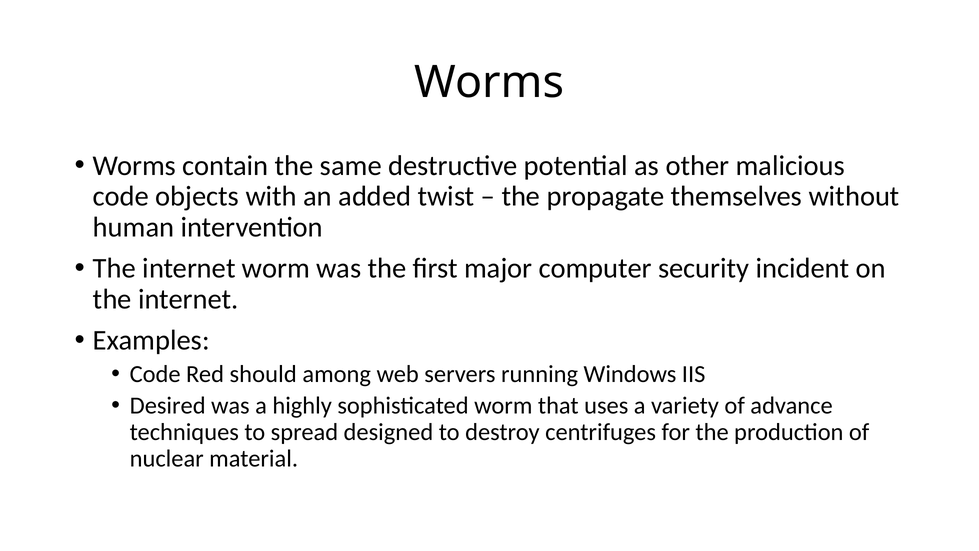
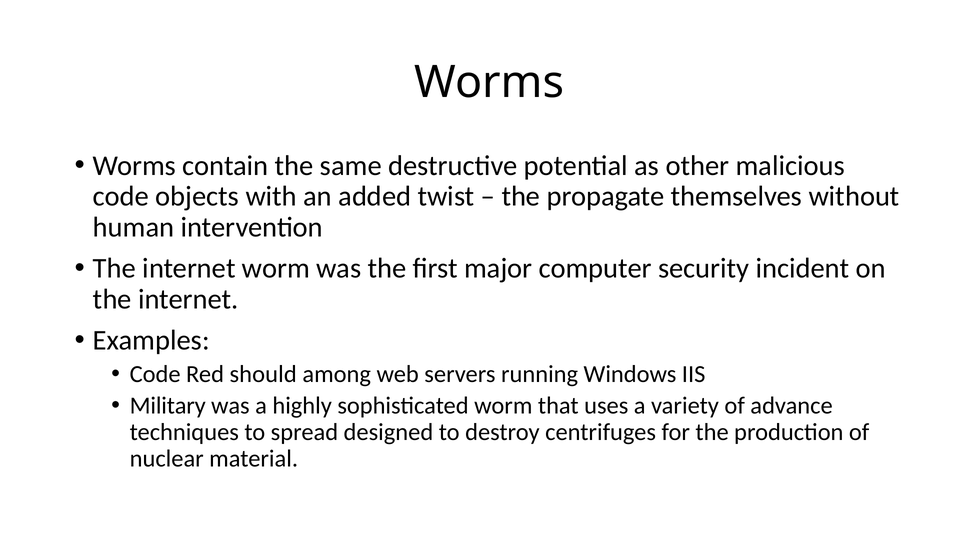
Desired: Desired -> Military
